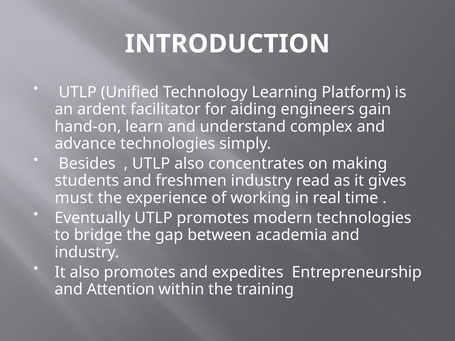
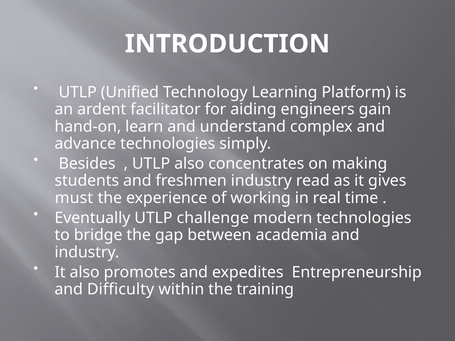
UTLP promotes: promotes -> challenge
Attention: Attention -> Difficulty
